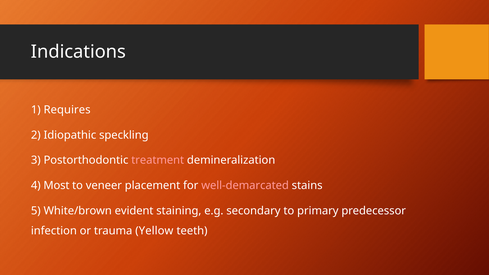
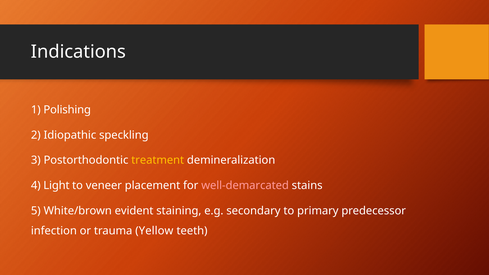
Requires: Requires -> Polishing
treatment colour: pink -> yellow
Most: Most -> Light
